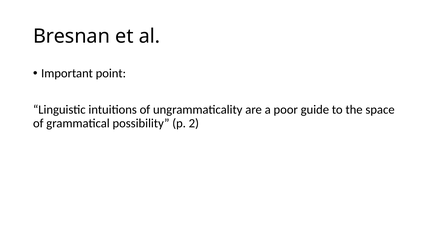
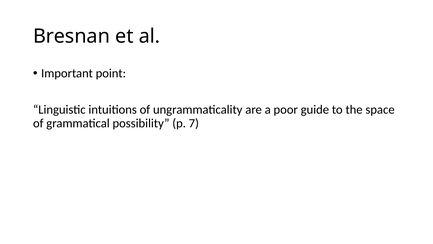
2: 2 -> 7
